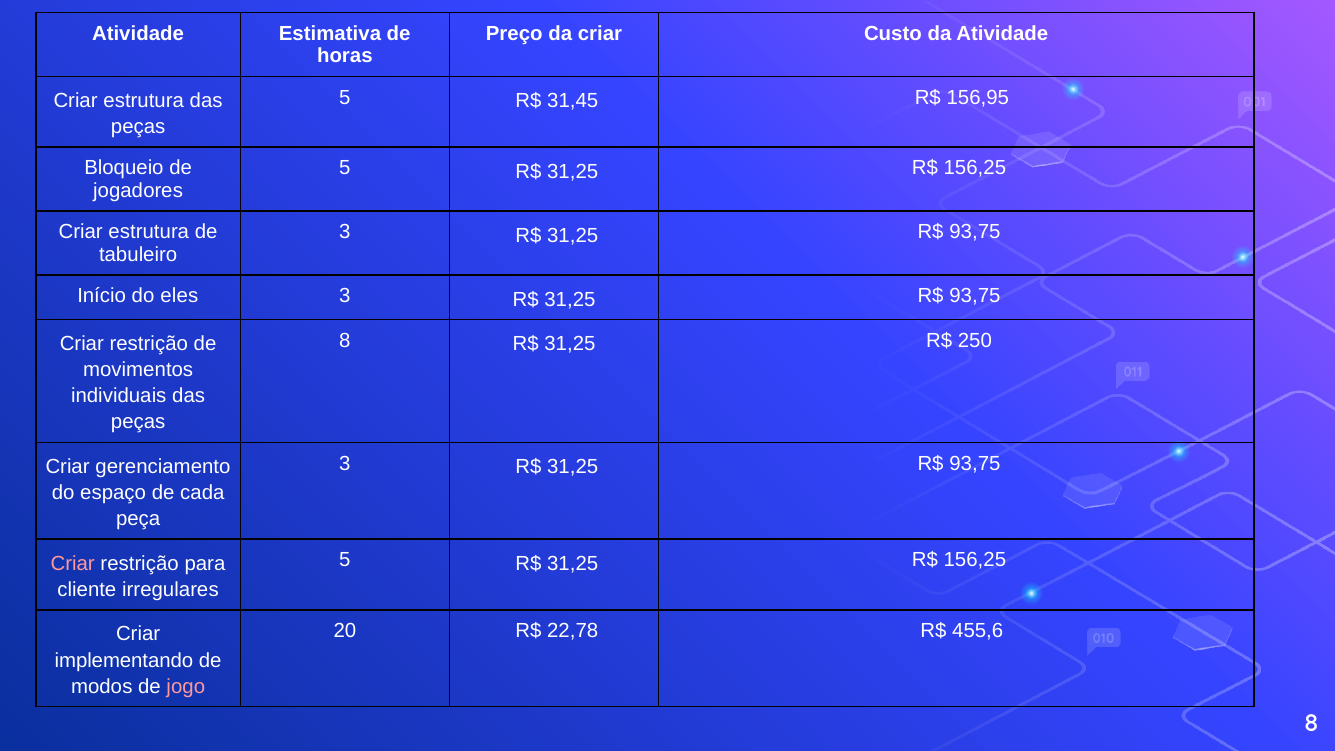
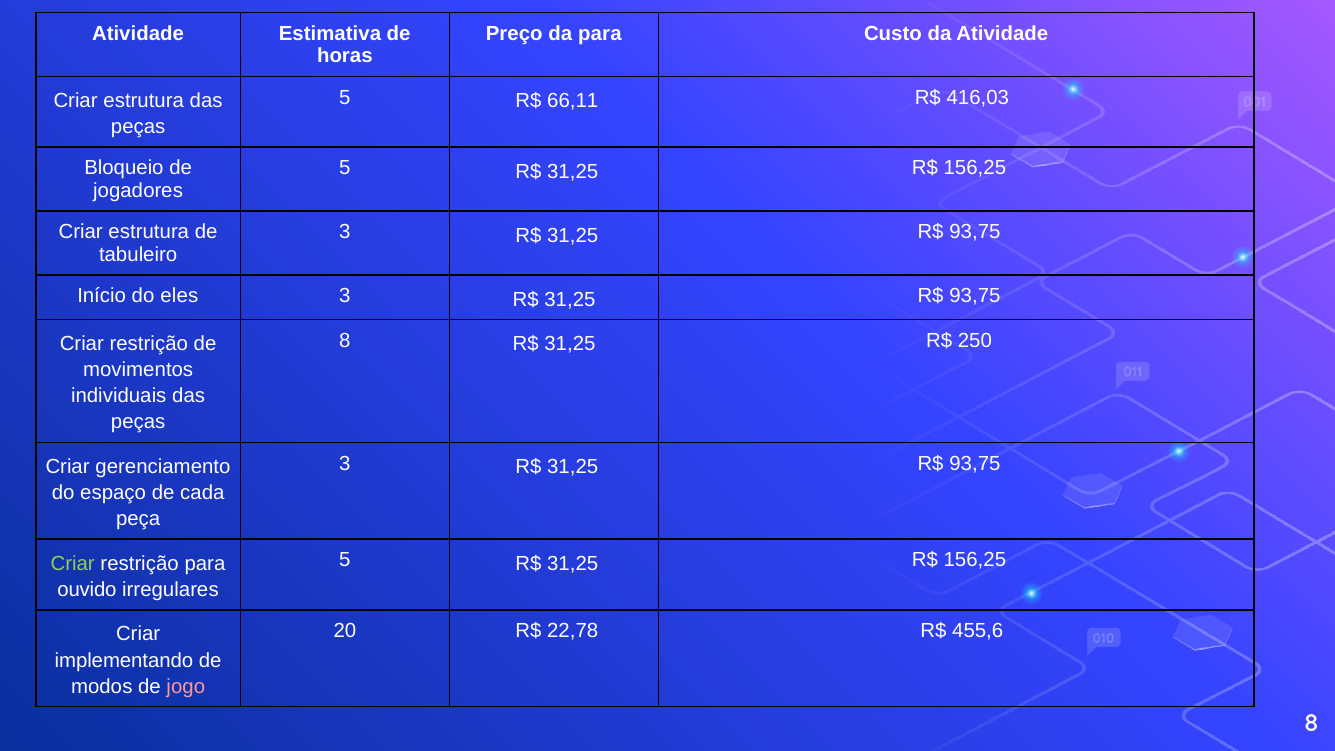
da criar: criar -> para
31,45: 31,45 -> 66,11
156,95: 156,95 -> 416,03
Criar at (73, 564) colour: pink -> light green
cliente: cliente -> ouvido
